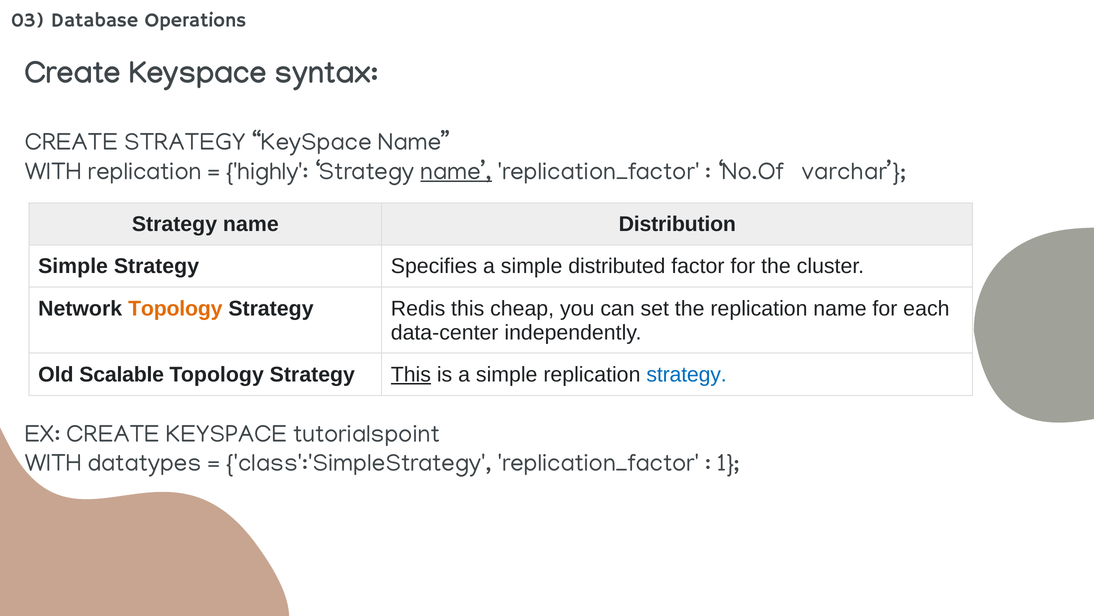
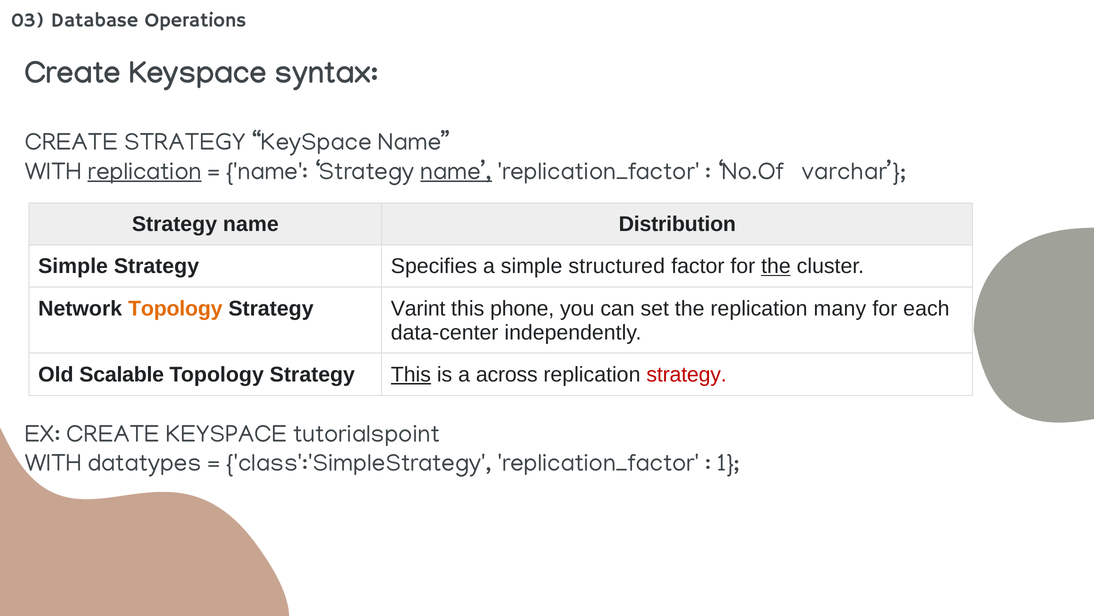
replication at (145, 171) underline: none -> present
highly at (267, 171): highly -> name
distributed: distributed -> structured
the at (776, 266) underline: none -> present
Redis: Redis -> Varint
cheap: cheap -> phone
replication name: name -> many
is a simple: simple -> across
strategy at (687, 374) colour: blue -> red
